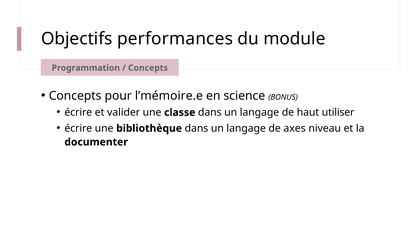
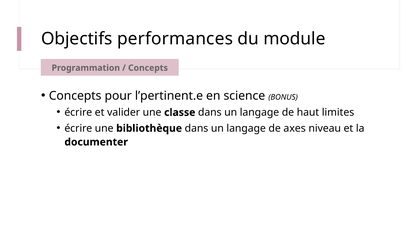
l’mémoire.e: l’mémoire.e -> l’pertinent.e
utiliser: utiliser -> limites
